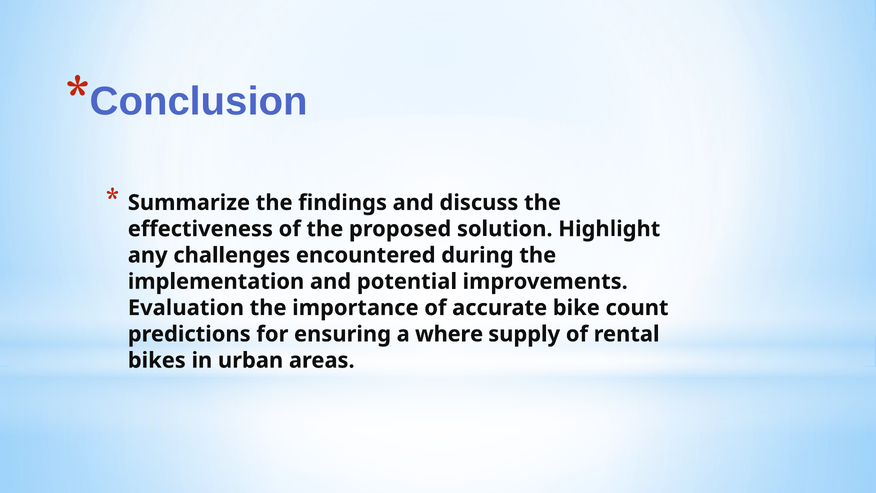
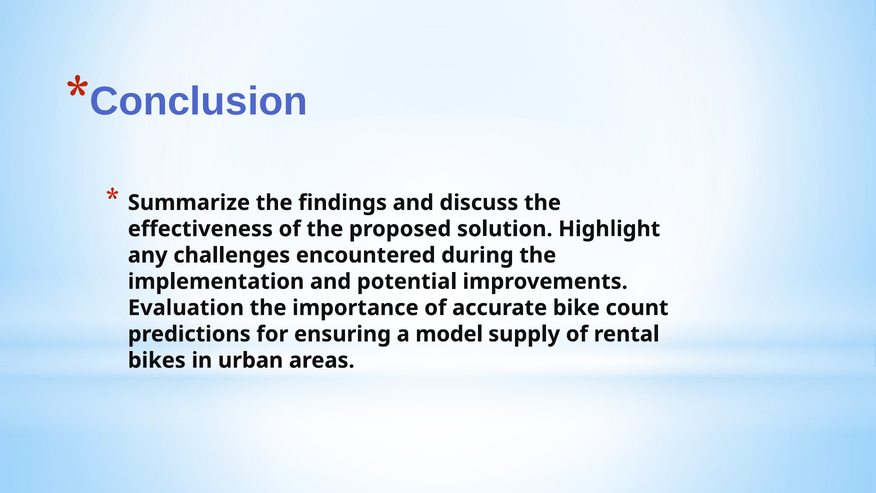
where: where -> model
